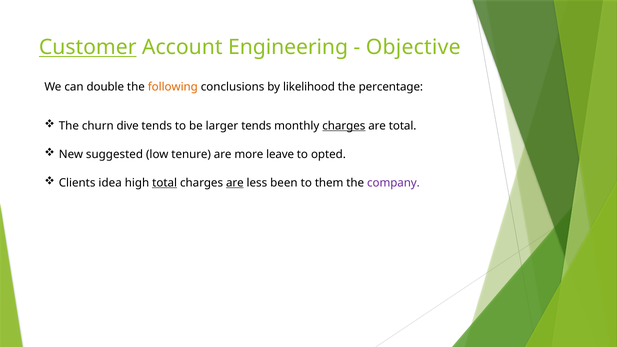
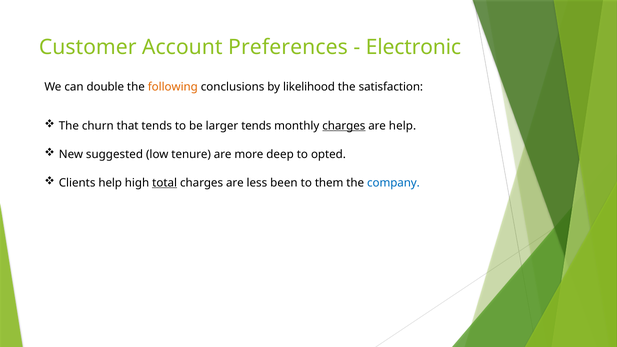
Customer underline: present -> none
Engineering: Engineering -> Preferences
Objective: Objective -> Electronic
percentage: percentage -> satisfaction
dive: dive -> that
are total: total -> help
leave: leave -> deep
Clients idea: idea -> help
are at (235, 183) underline: present -> none
company colour: purple -> blue
